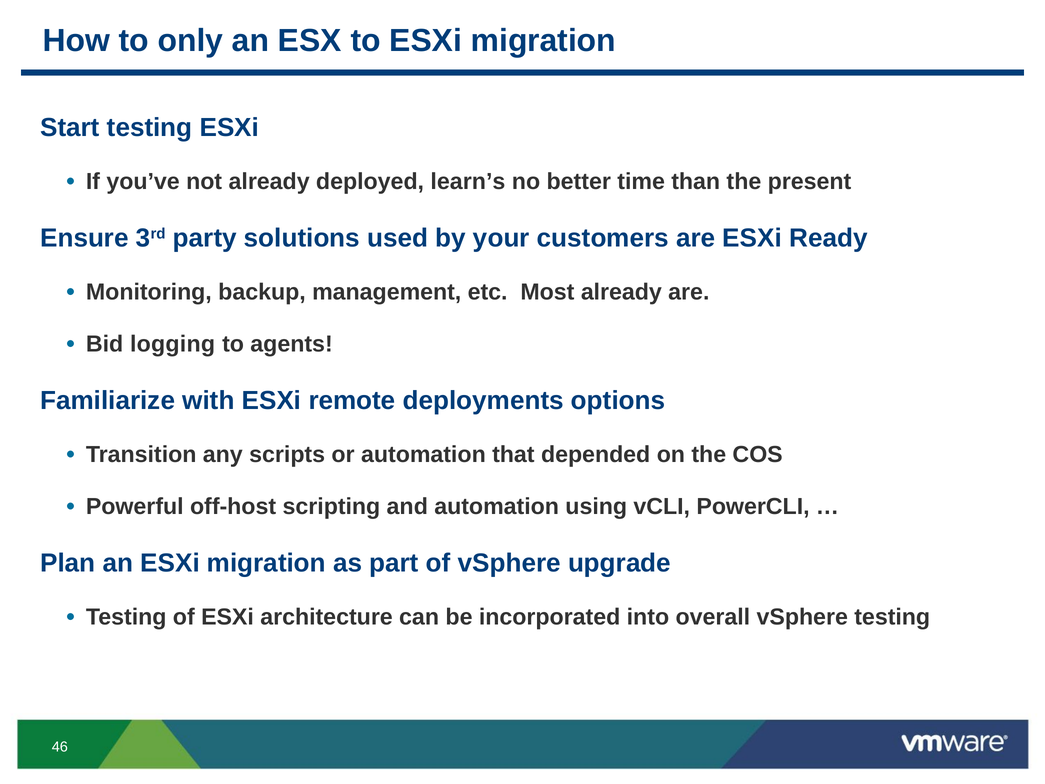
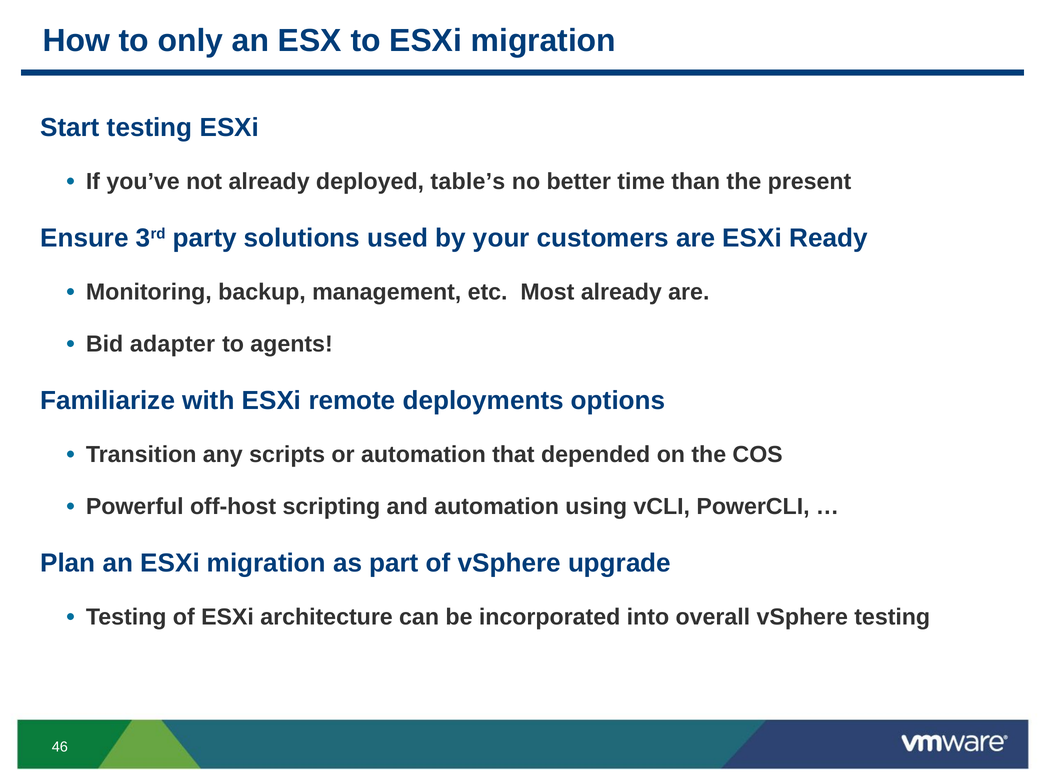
learn’s: learn’s -> table’s
logging: logging -> adapter
